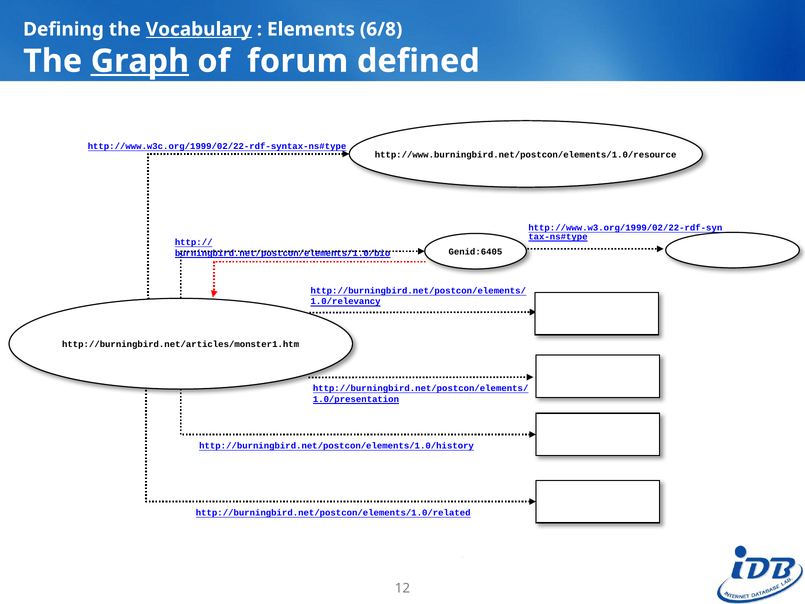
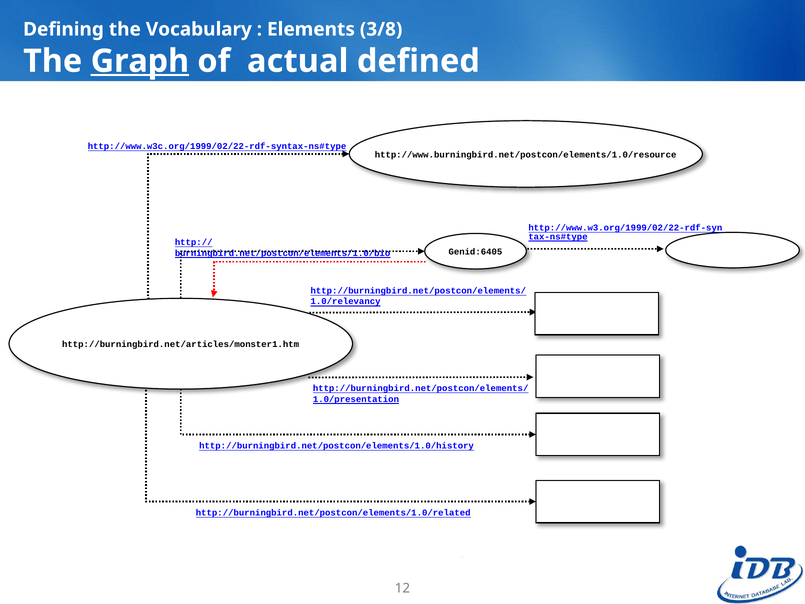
Vocabulary underline: present -> none
6/8: 6/8 -> 3/8
forum: forum -> actual
